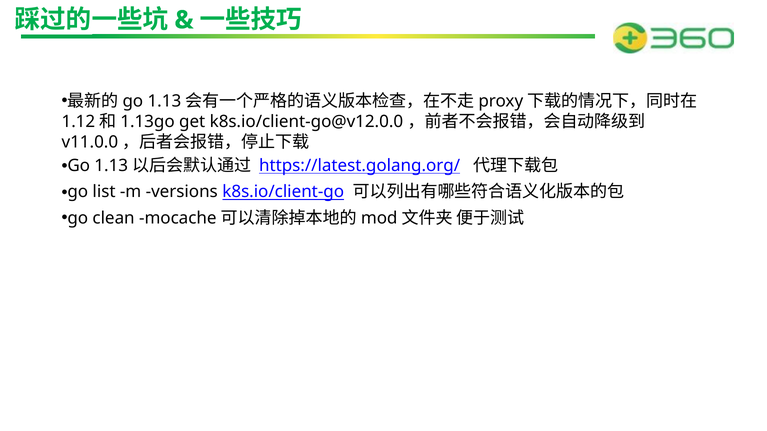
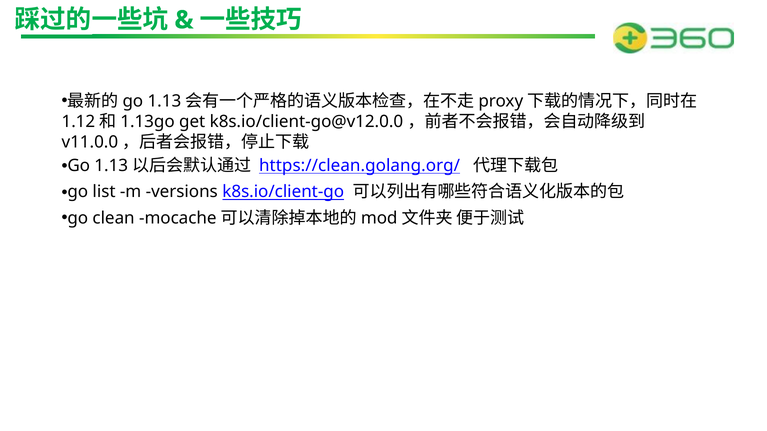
https://latest.golang.org/: https://latest.golang.org/ -> https://clean.golang.org/
